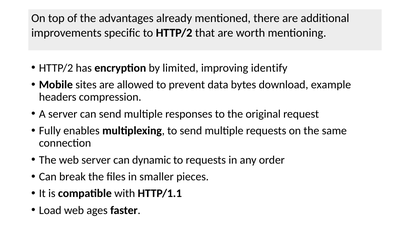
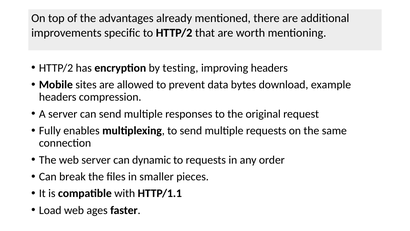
limited: limited -> testing
improving identify: identify -> headers
